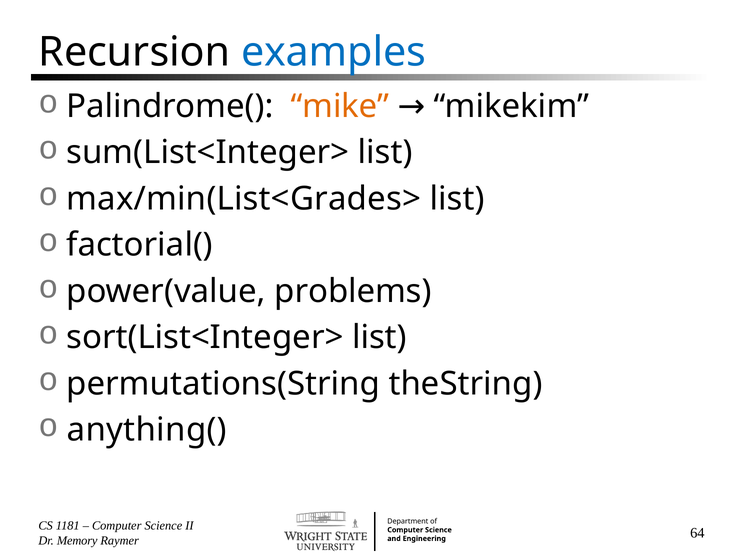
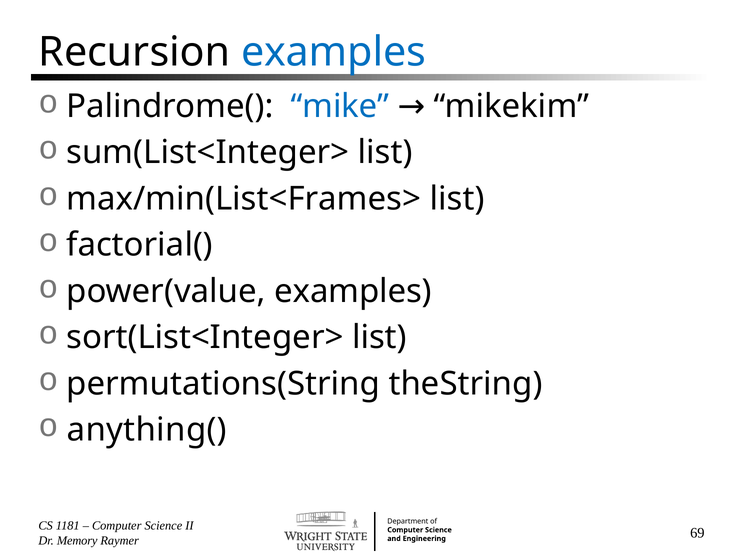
mike colour: orange -> blue
max/min(List<Grades>: max/min(List<Grades> -> max/min(List<Frames>
power(value problems: problems -> examples
64: 64 -> 69
